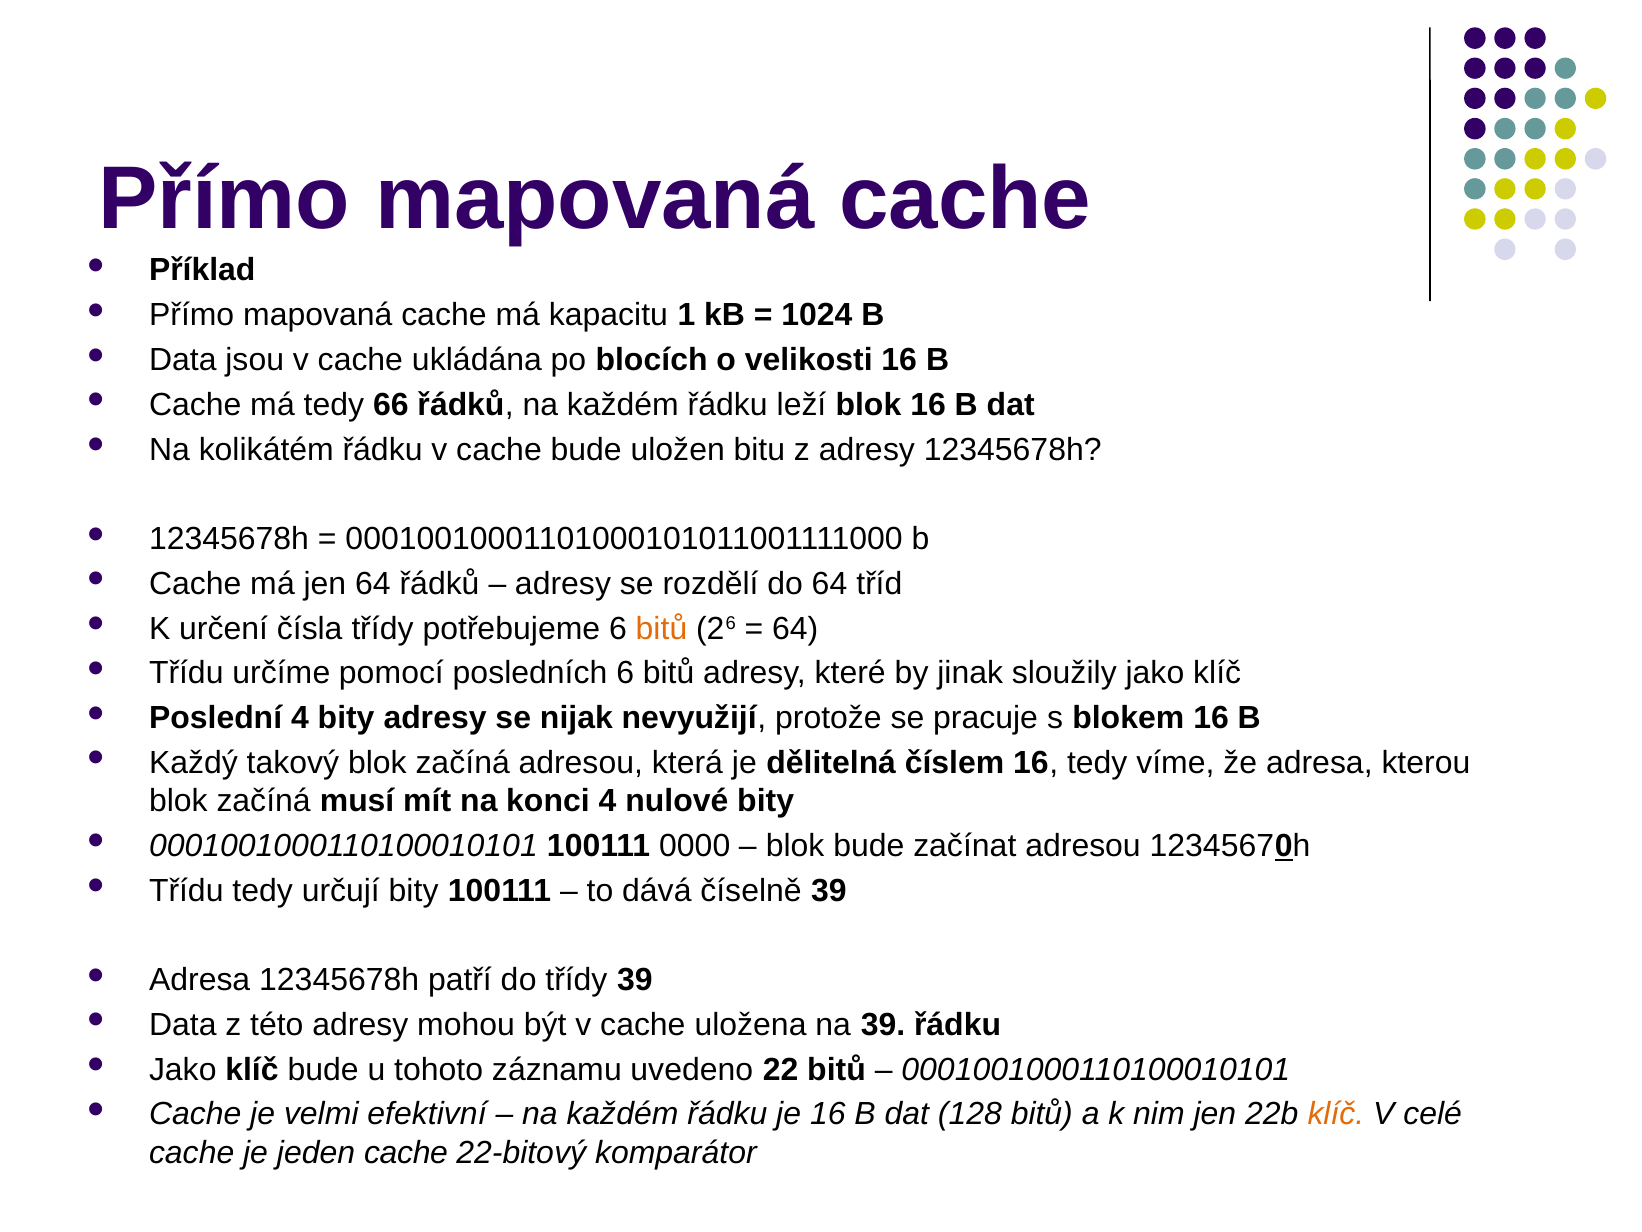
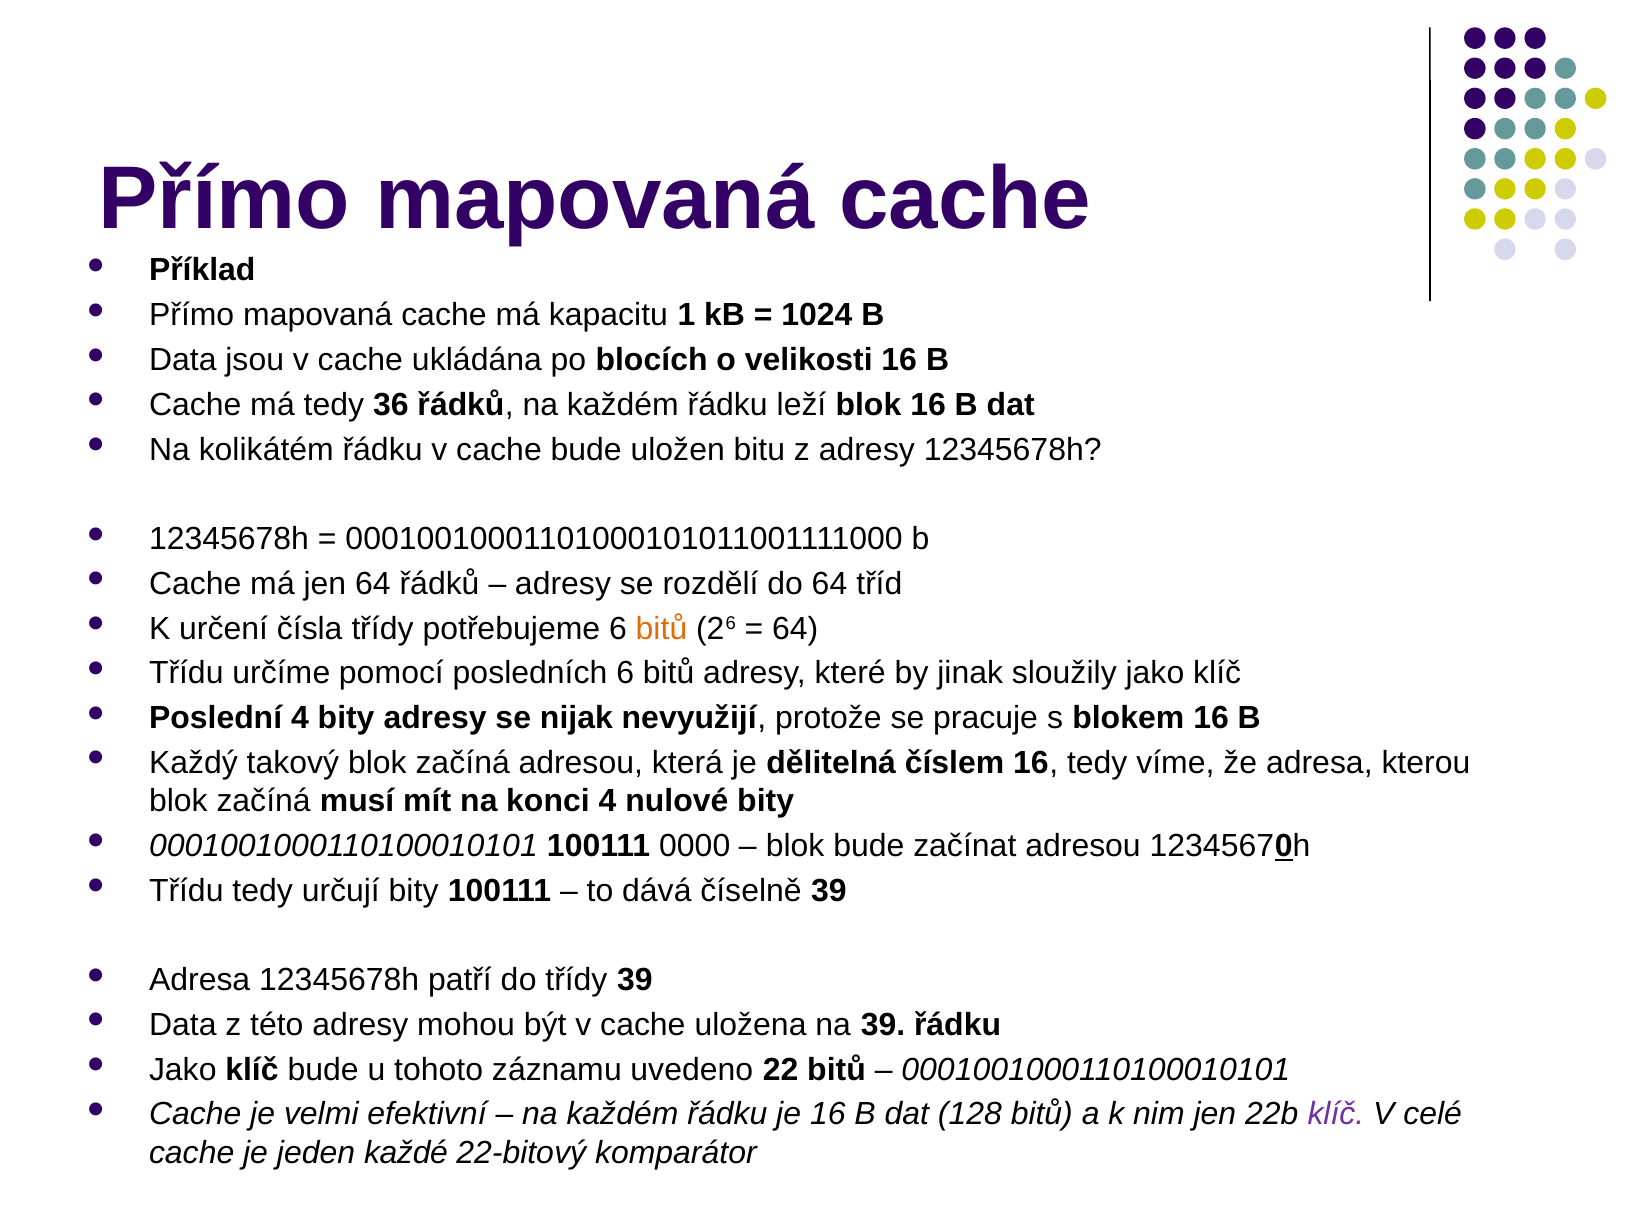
66: 66 -> 36
klíč at (1336, 1114) colour: orange -> purple
jeden cache: cache -> každé
